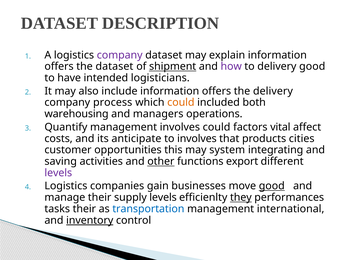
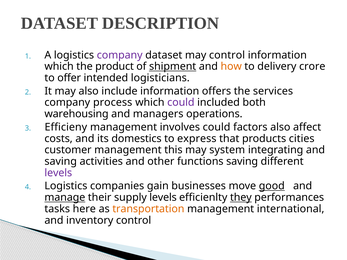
may explain: explain -> control
offers at (59, 67): offers -> which
the dataset: dataset -> product
how colour: purple -> orange
delivery good: good -> crore
have: have -> offer
the delivery: delivery -> services
could at (181, 103) colour: orange -> purple
Quantify: Quantify -> Efficieny
factors vital: vital -> also
anticipate: anticipate -> domestics
to involves: involves -> express
customer opportunities: opportunities -> management
other underline: present -> none
functions export: export -> saving
manage underline: none -> present
tasks their: their -> here
transportation colour: blue -> orange
inventory underline: present -> none
